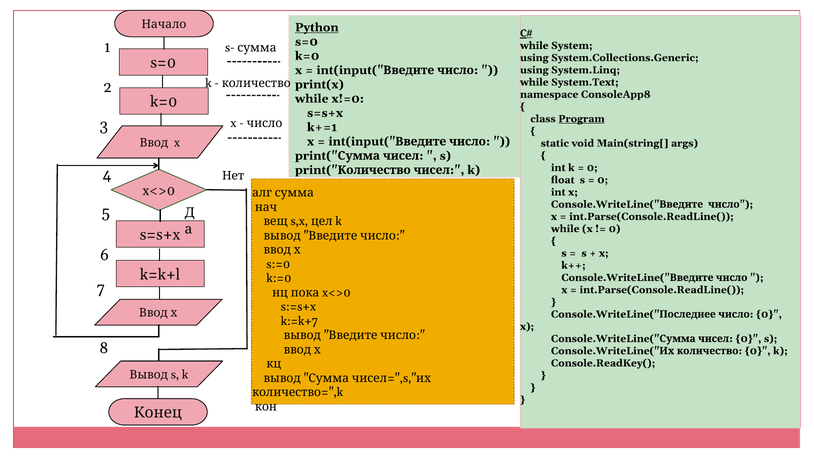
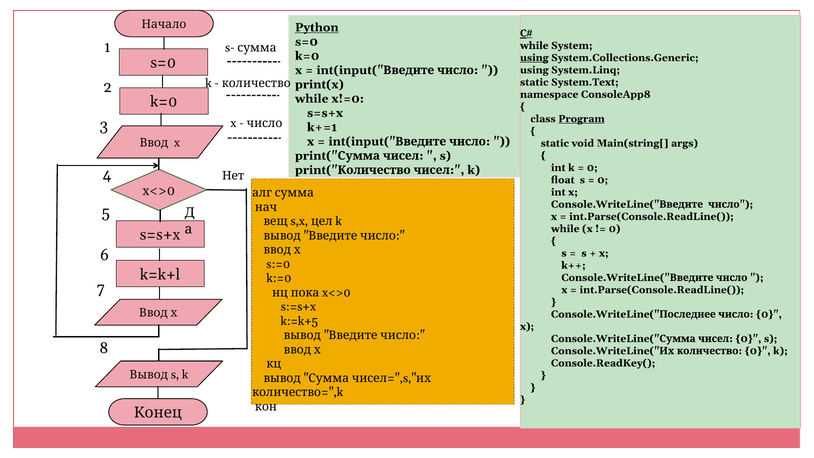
using at (534, 58) underline: none -> present
while at (534, 82): while -> static
k:=k+7: k:=k+7 -> k:=k+5
